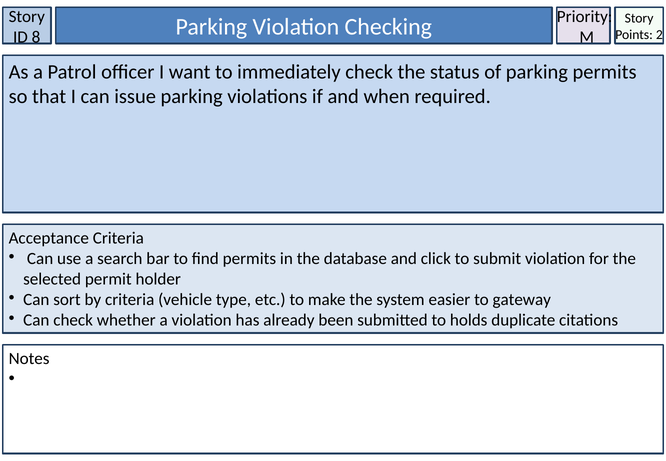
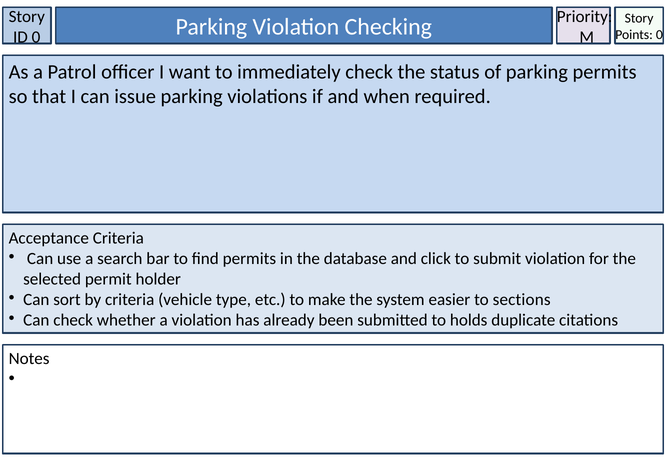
Points 2: 2 -> 0
ID 8: 8 -> 0
gateway: gateway -> sections
